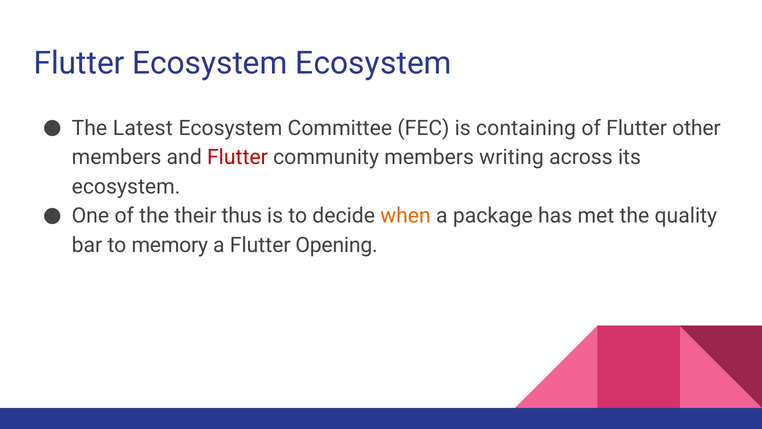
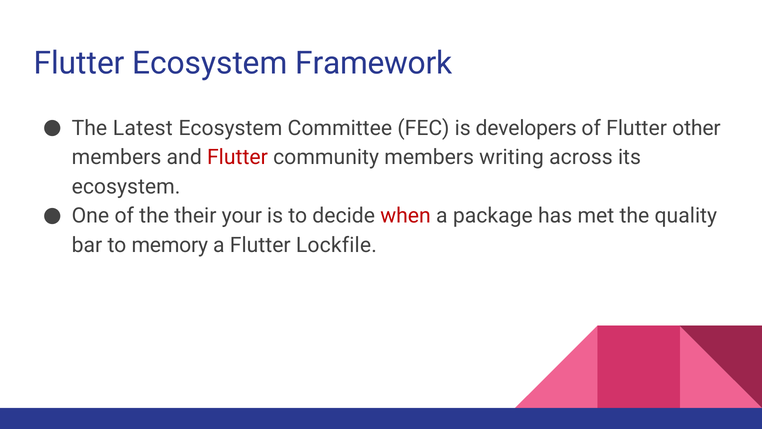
Ecosystem Ecosystem: Ecosystem -> Framework
containing: containing -> developers
thus: thus -> your
when colour: orange -> red
Opening: Opening -> Lockfile
